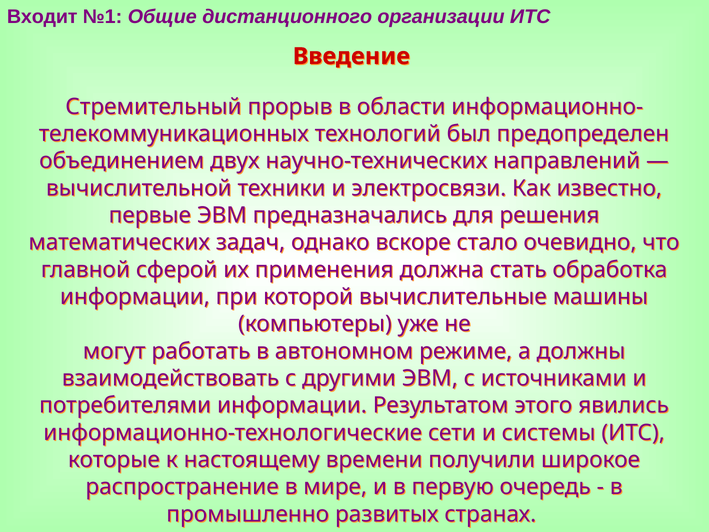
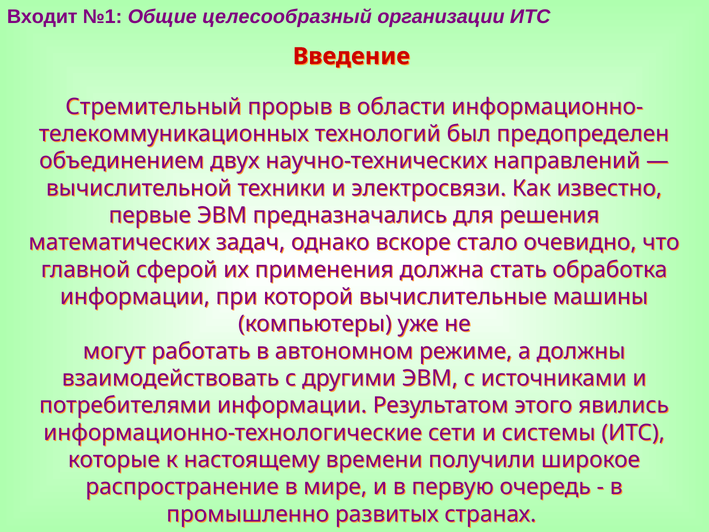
дистанционного: дистанционного -> целесообразный
